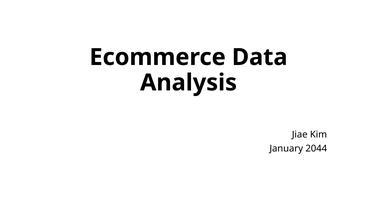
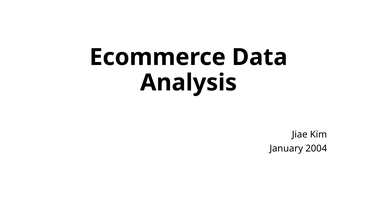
2044: 2044 -> 2004
